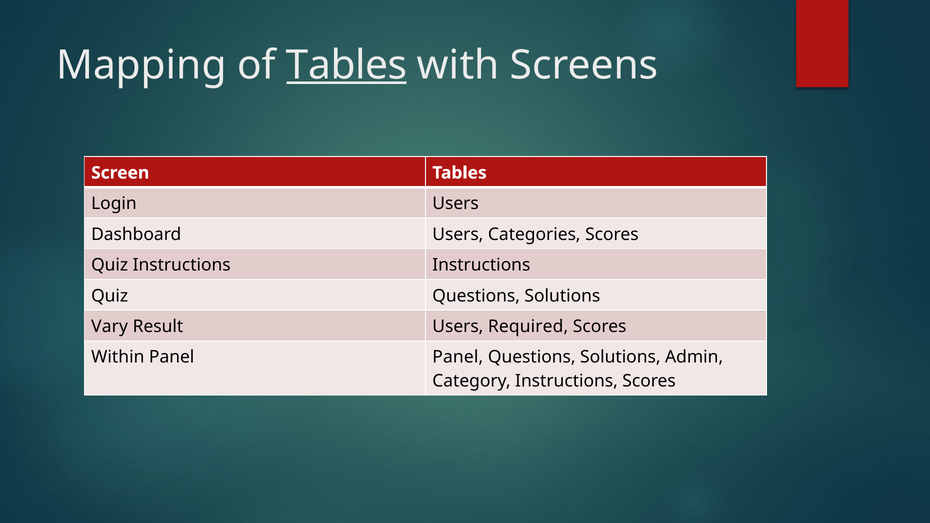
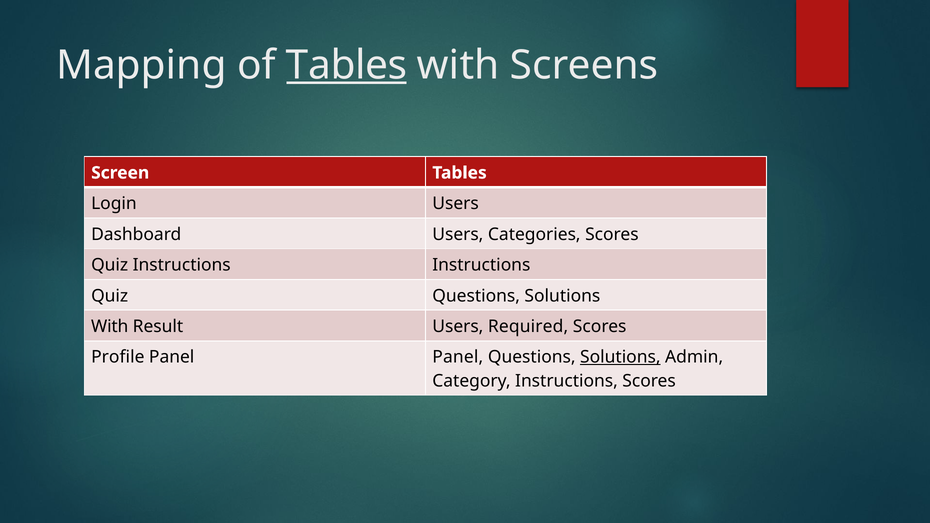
Vary at (110, 327): Vary -> With
Within: Within -> Profile
Solutions at (620, 357) underline: none -> present
